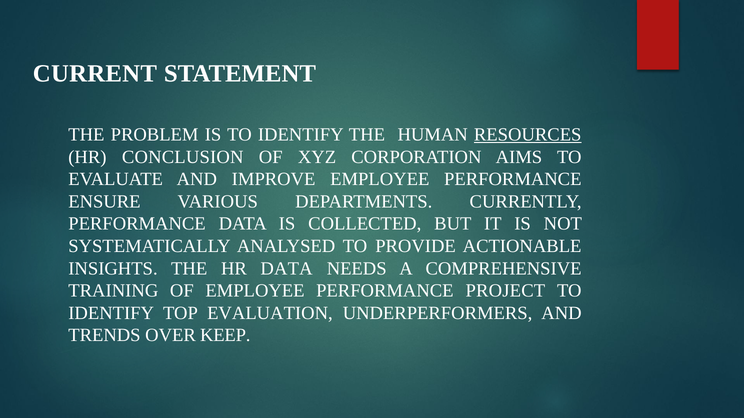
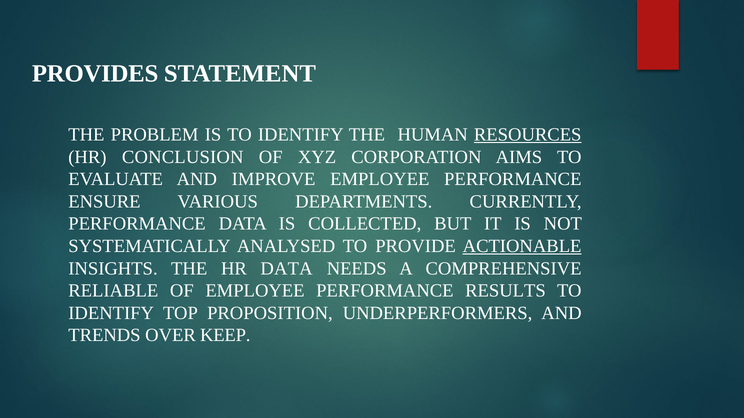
CURRENT: CURRENT -> PROVIDES
ACTIONABLE underline: none -> present
TRAINING: TRAINING -> RELIABLE
PROJECT: PROJECT -> RESULTS
EVALUATION: EVALUATION -> PROPOSITION
